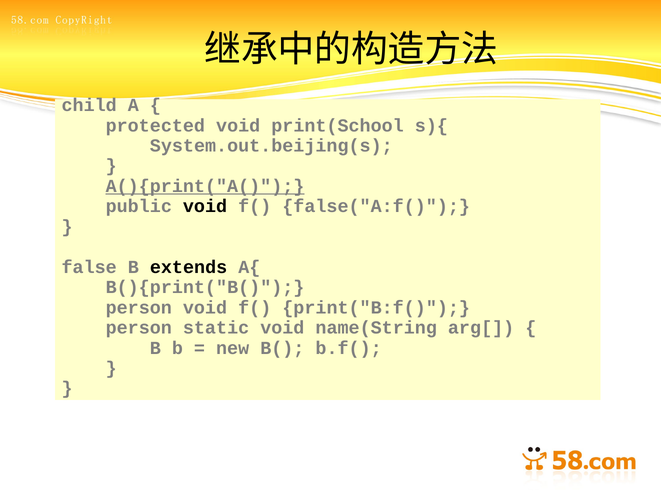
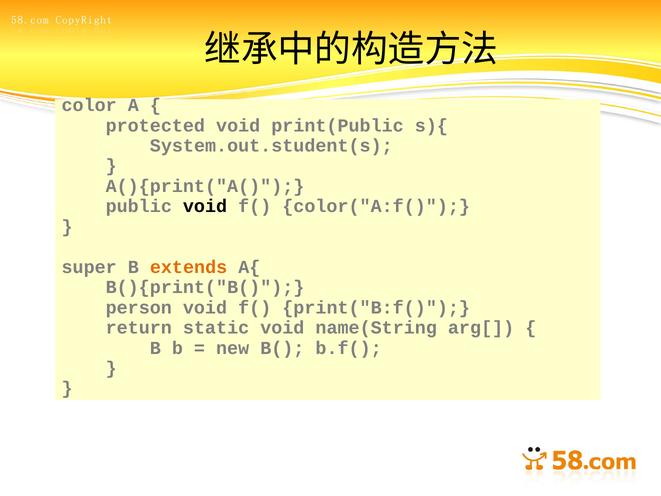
child: child -> color
print(School: print(School -> print(Public
System.out.beijing(s: System.out.beijing(s -> System.out.student(s
A(){print("A( underline: present -> none
false("A:f(: false("A:f( -> color("A:f(
false: false -> super
extends colour: black -> orange
person at (139, 328): person -> return
